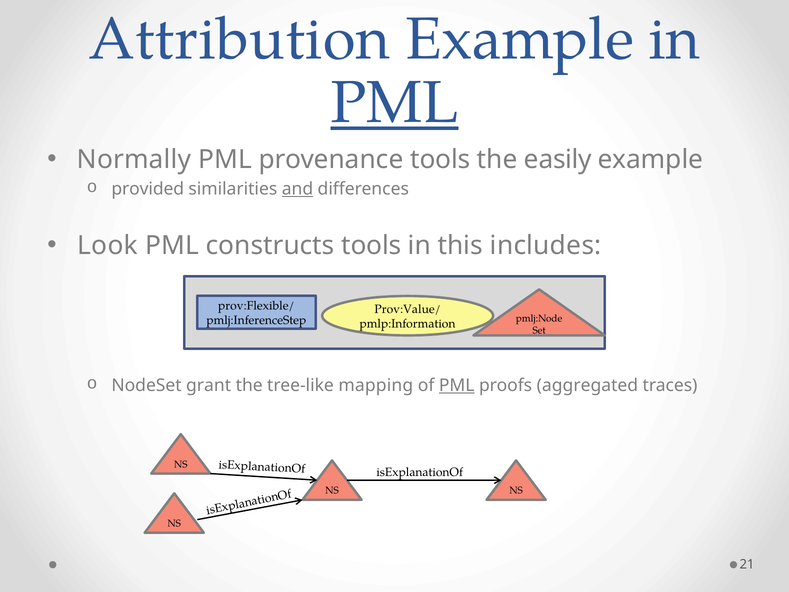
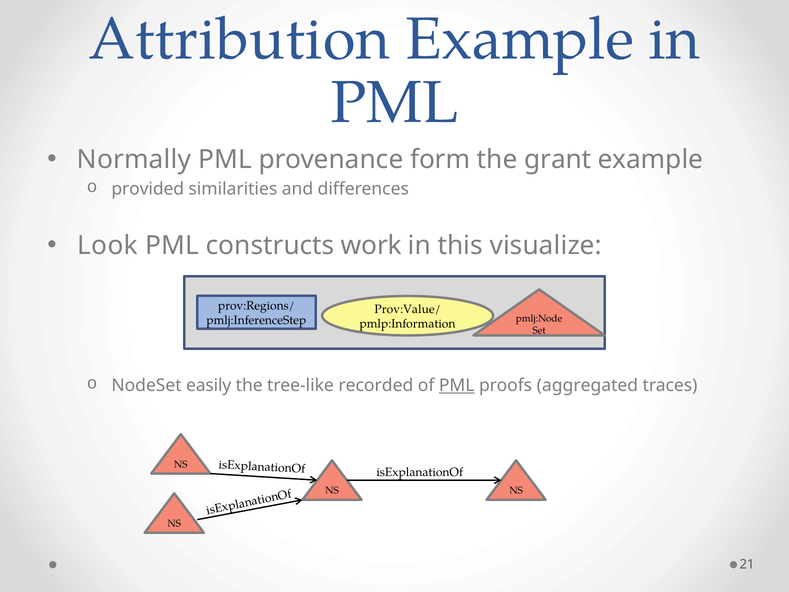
PML at (394, 103) underline: present -> none
provenance tools: tools -> form
easily: easily -> grant
and underline: present -> none
constructs tools: tools -> work
includes: includes -> visualize
prov:Flexible/: prov:Flexible/ -> prov:Regions/
grant: grant -> easily
mapping: mapping -> recorded
